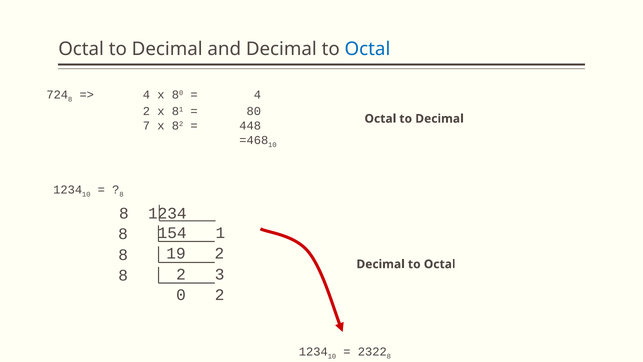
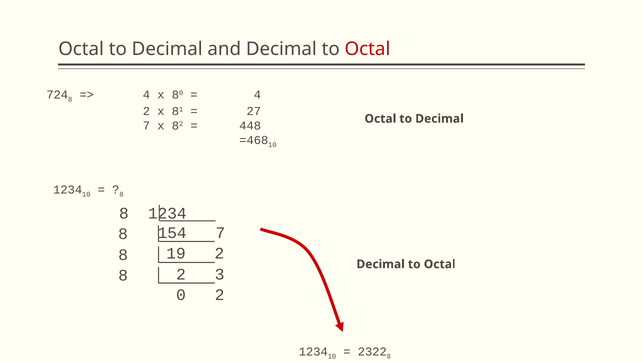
Octal at (367, 49) colour: blue -> red
80 at (254, 111): 80 -> 27
154 1: 1 -> 7
